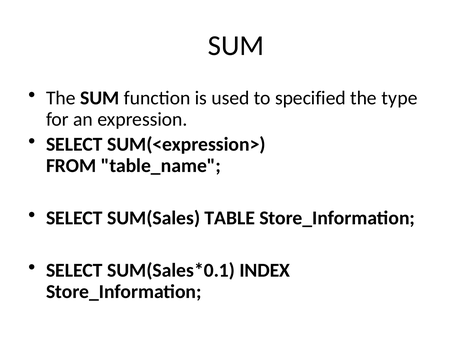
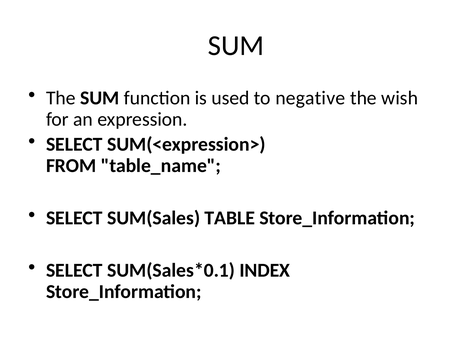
specified: specified -> negative
type: type -> wish
